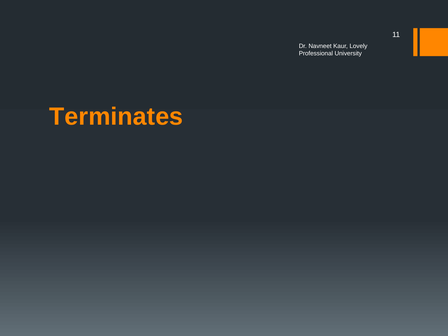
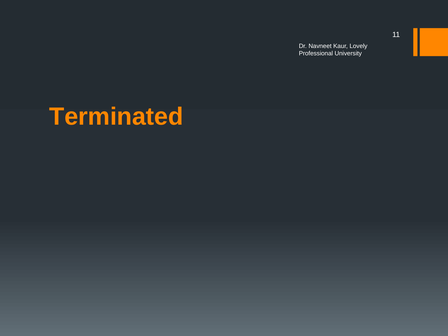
Terminates: Terminates -> Terminated
